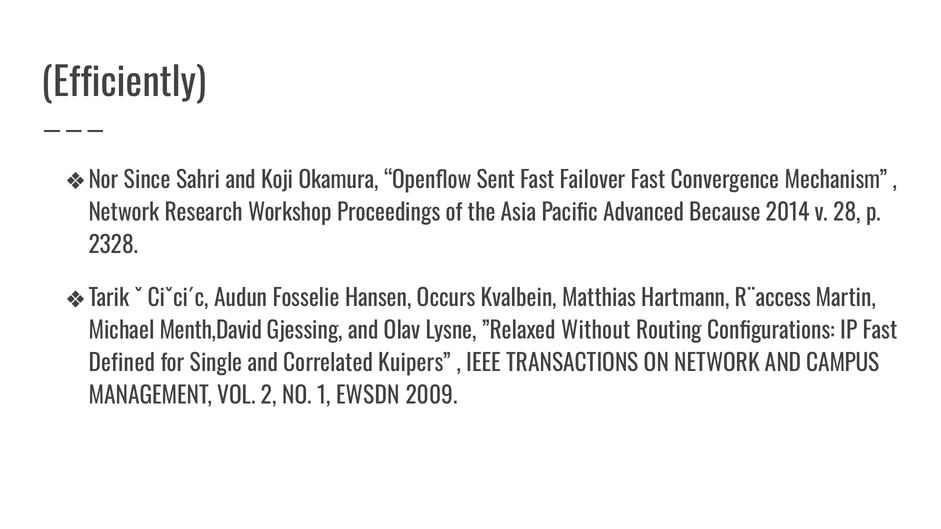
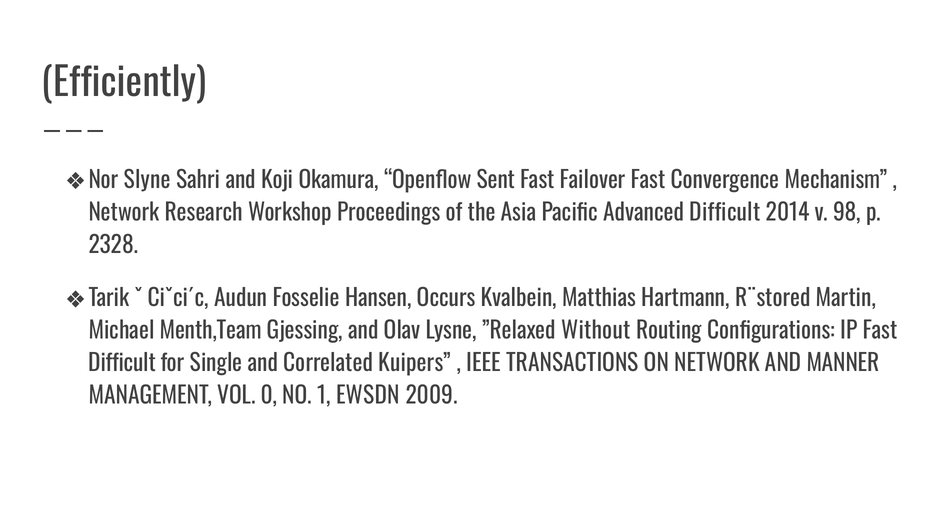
Since: Since -> Slyne
Advanced Because: Because -> Difficult
v 28: 28 -> 98
R¨access: R¨access -> R¨stored
Menth,David: Menth,David -> Menth,Team
Defined at (122, 364): Defined -> Difficult
CAMPUS: CAMPUS -> MANNER
2: 2 -> 0
